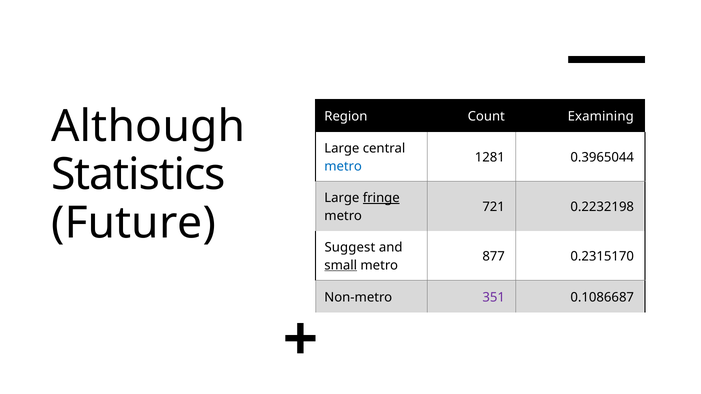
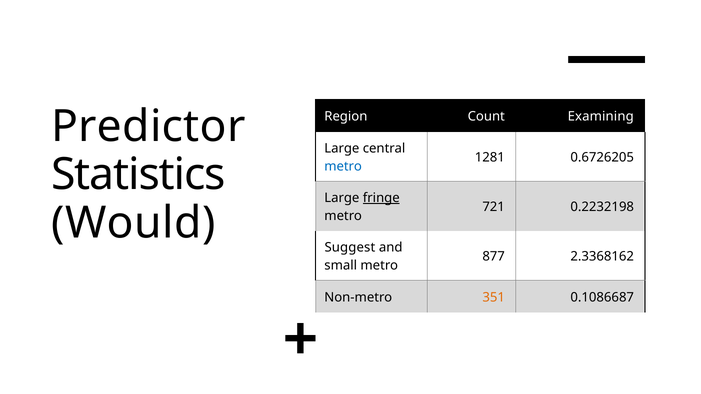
Although: Although -> Predictor
0.3965044: 0.3965044 -> 0.6726205
Future: Future -> Would
0.2315170: 0.2315170 -> 2.3368162
small underline: present -> none
351 colour: purple -> orange
